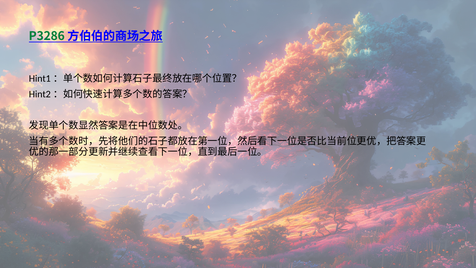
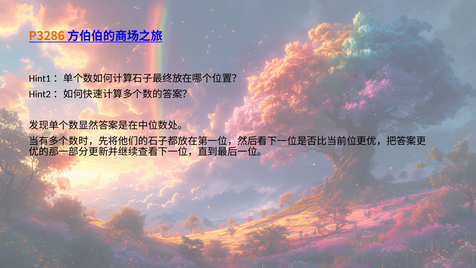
P3286 colour: green -> orange
